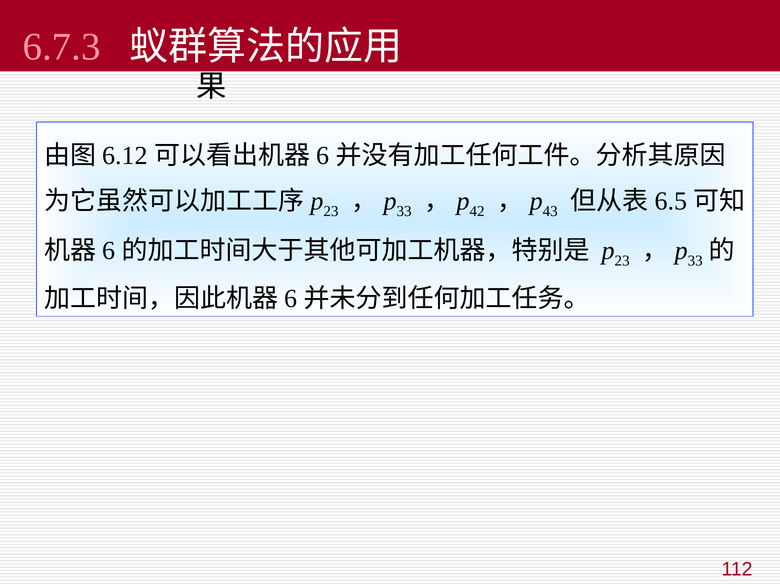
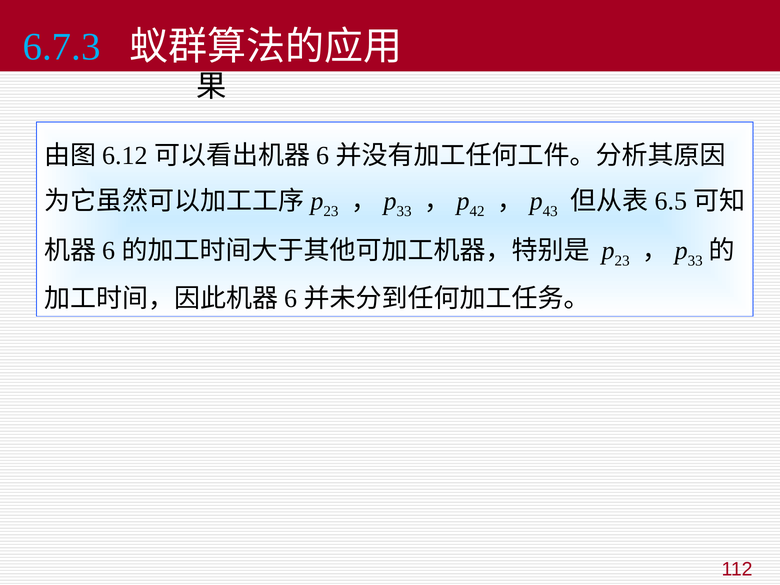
6.7.3 colour: pink -> light blue
